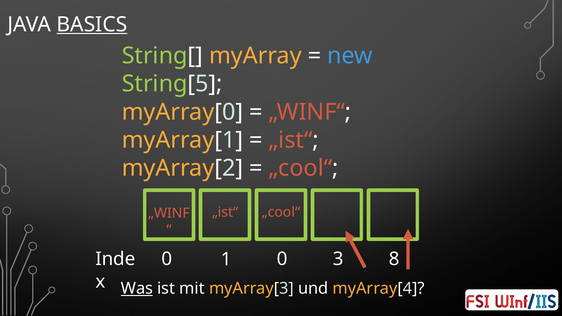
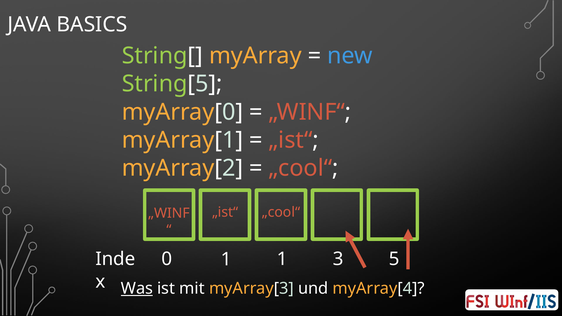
BASICS underline: present -> none
1 0: 0 -> 1
8: 8 -> 5
